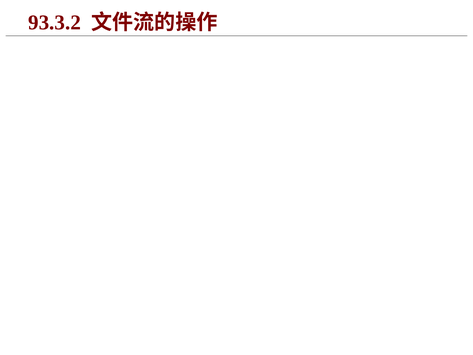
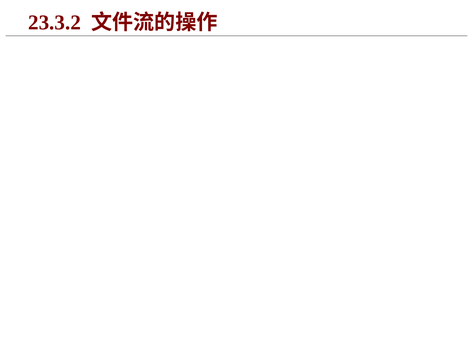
93.3.2: 93.3.2 -> 23.3.2
